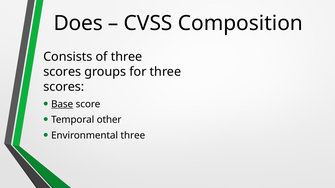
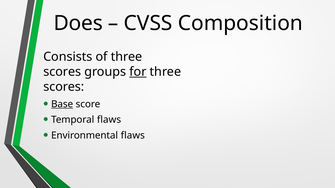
for underline: none -> present
Temporal other: other -> flaws
Environmental three: three -> flaws
